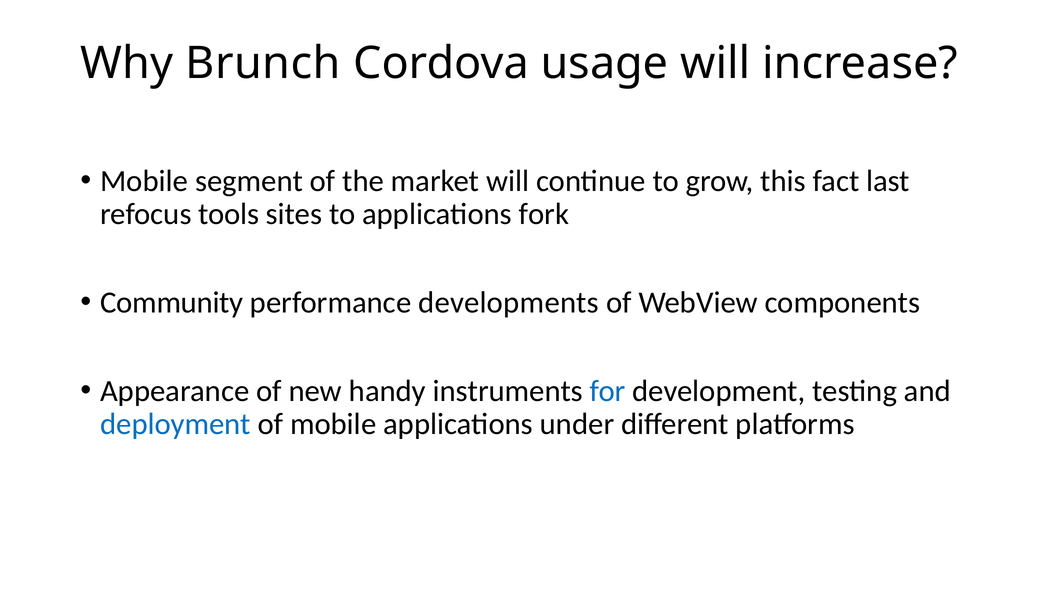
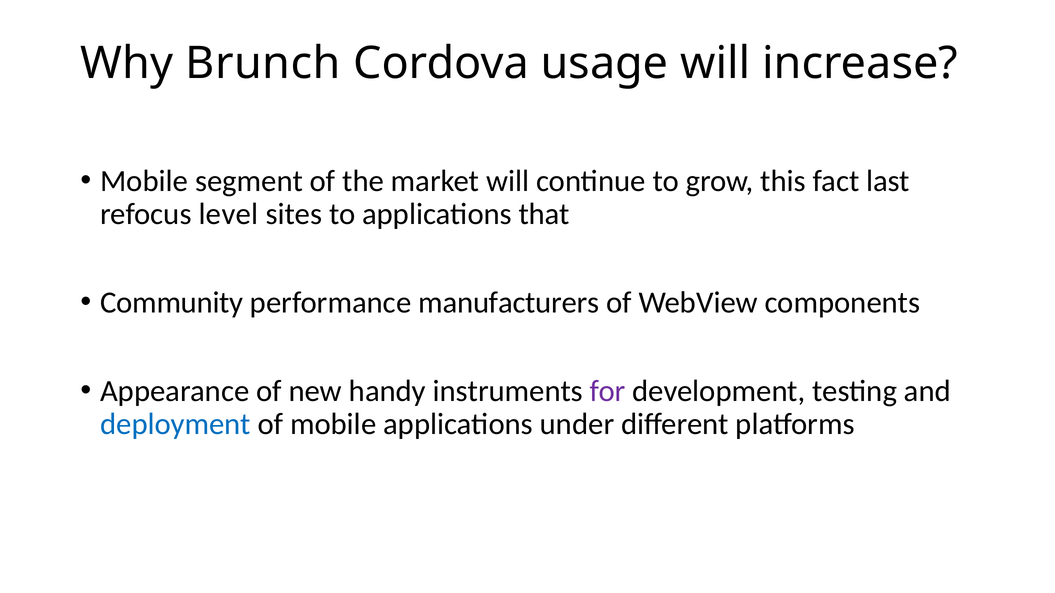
tools: tools -> level
fork: fork -> that
developments: developments -> manufacturers
for colour: blue -> purple
